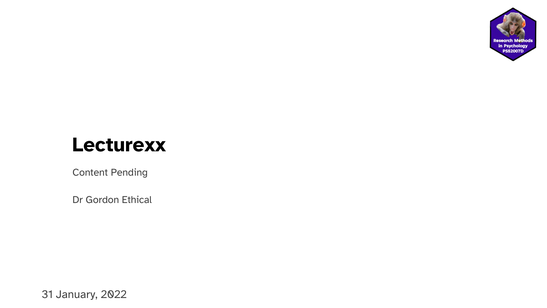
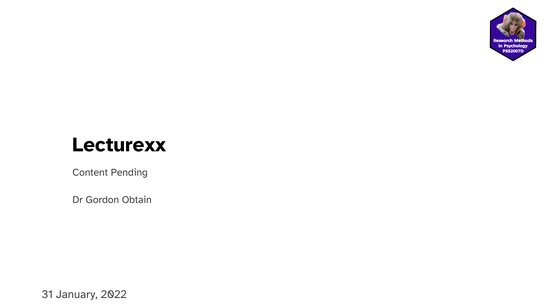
Ethical: Ethical -> Obtain
